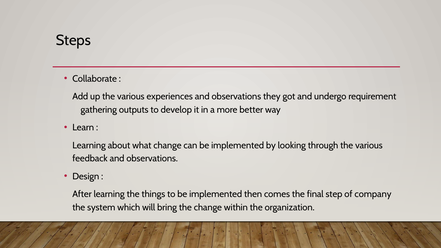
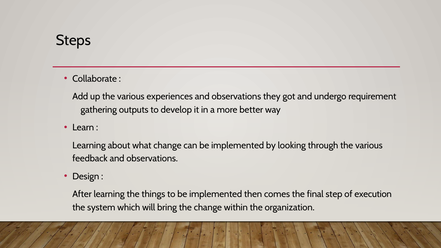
company: company -> execution
